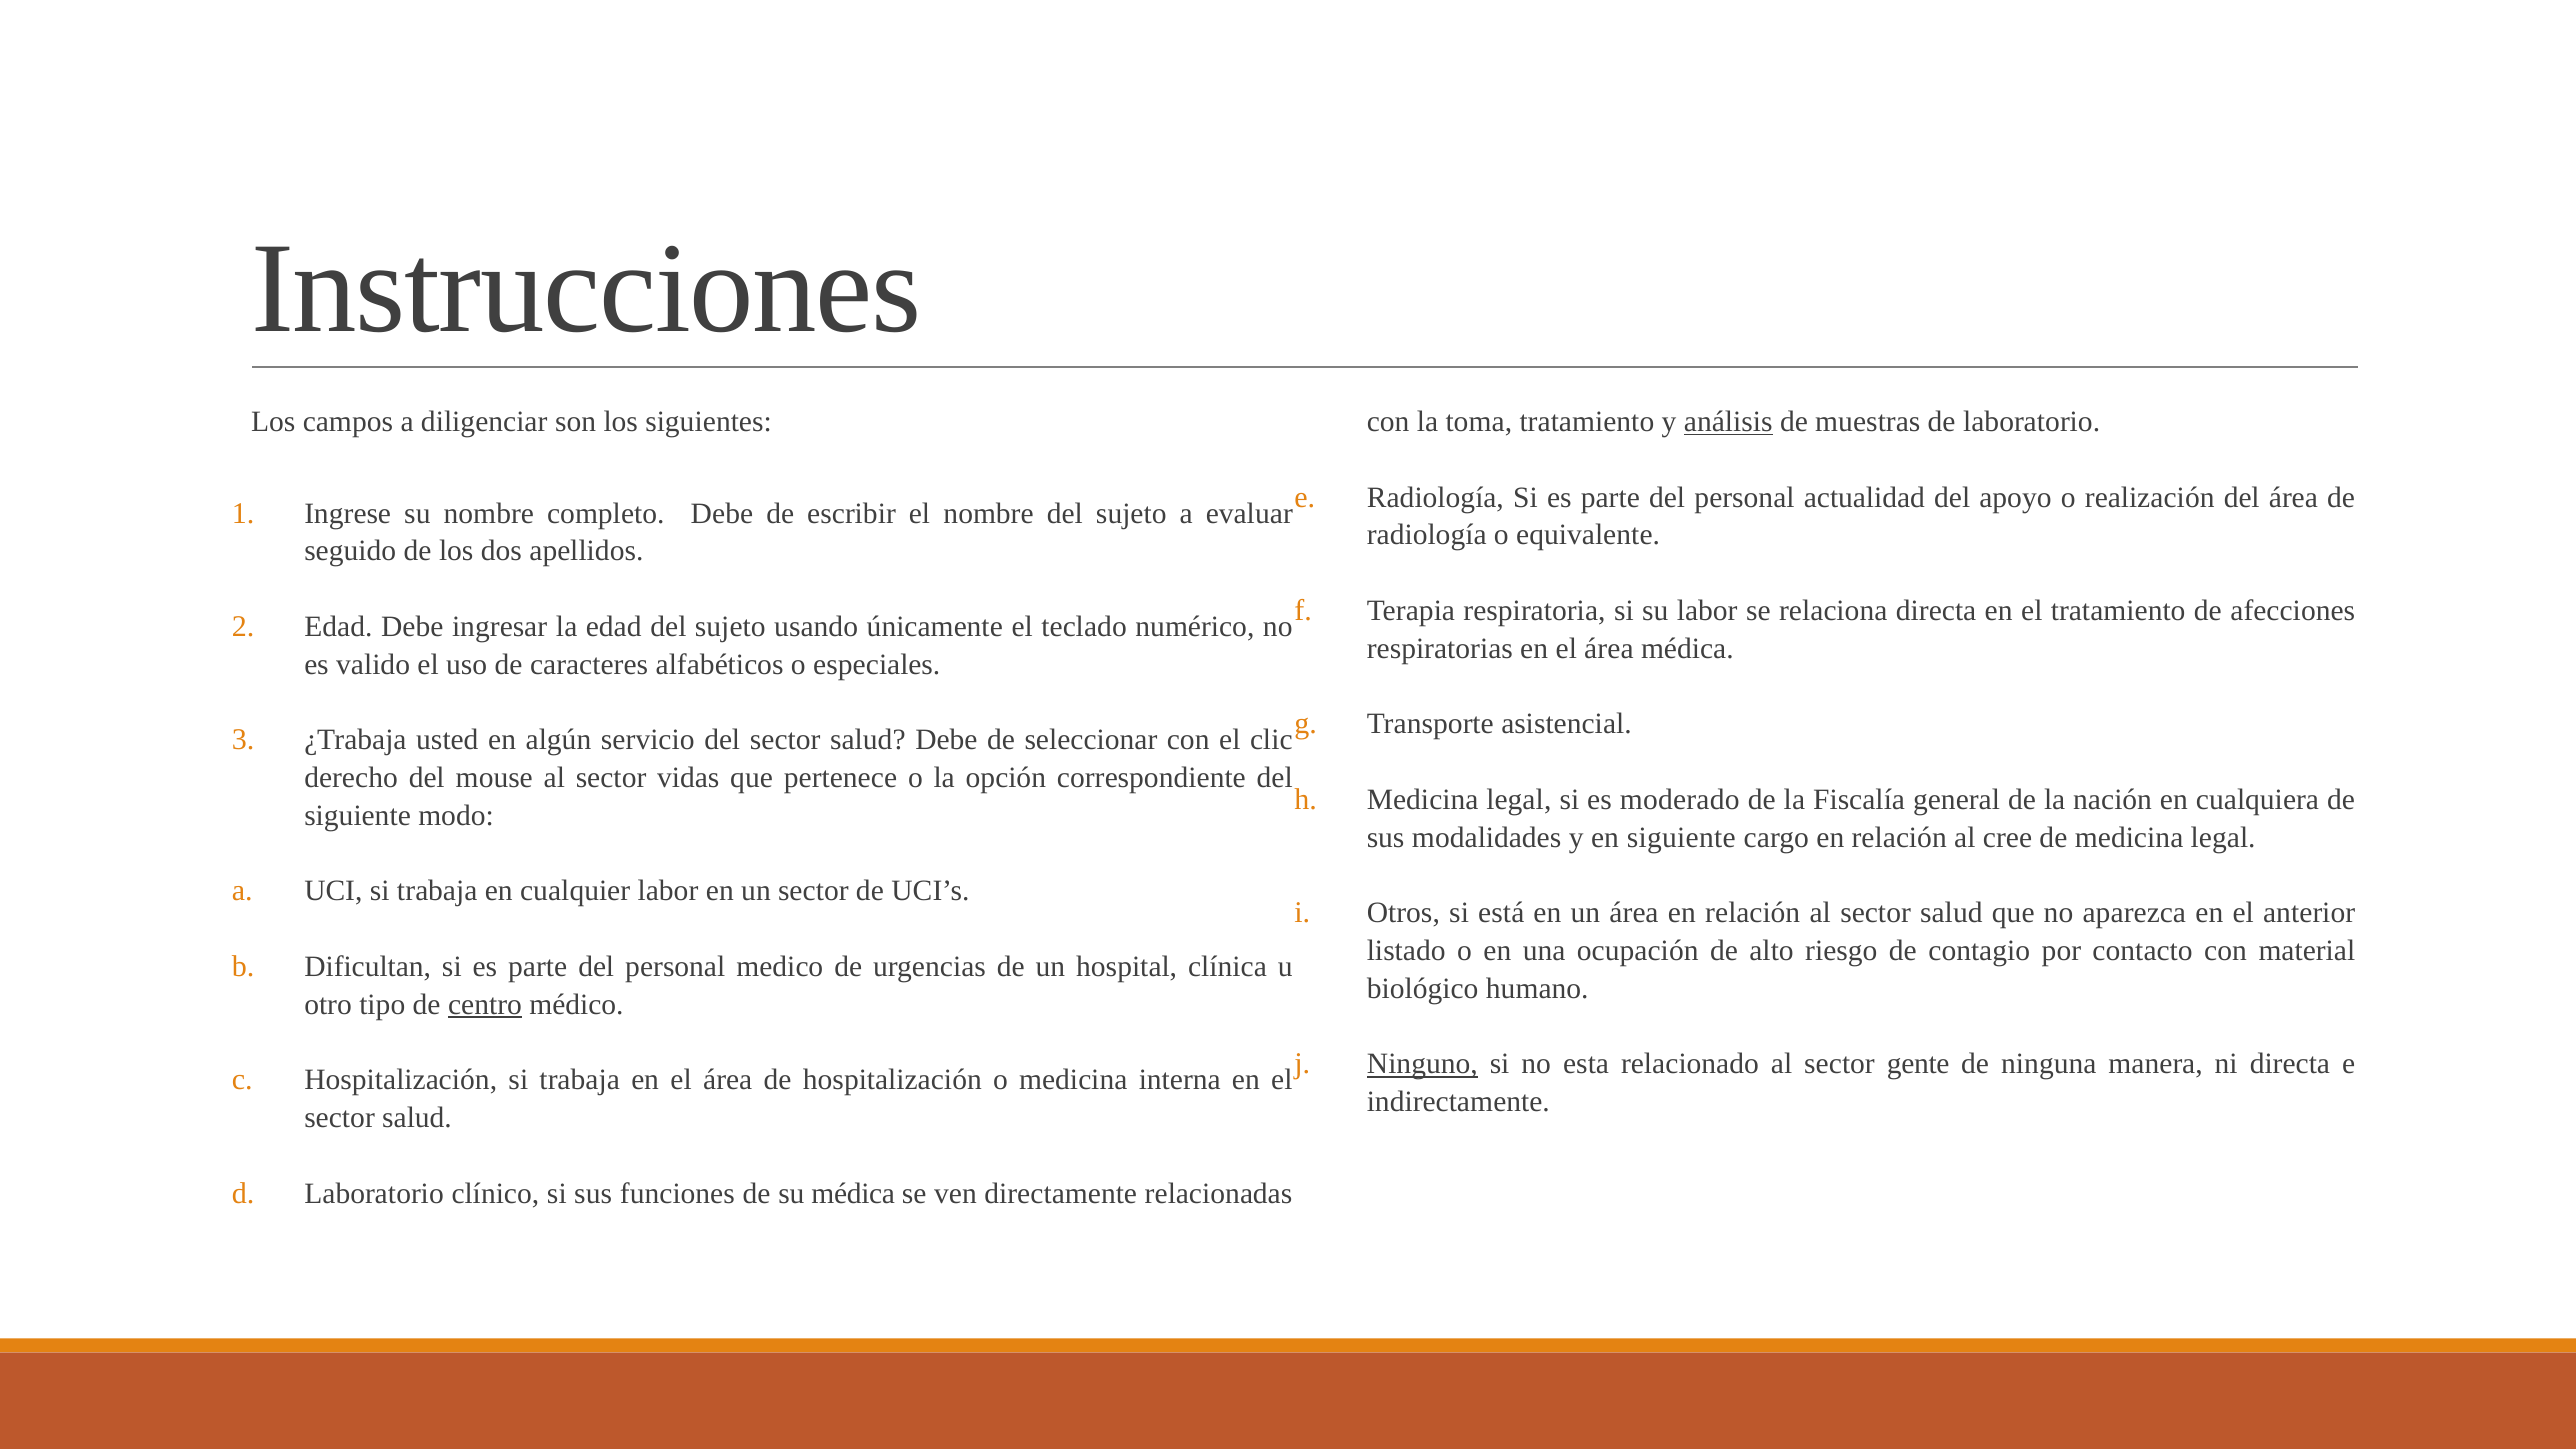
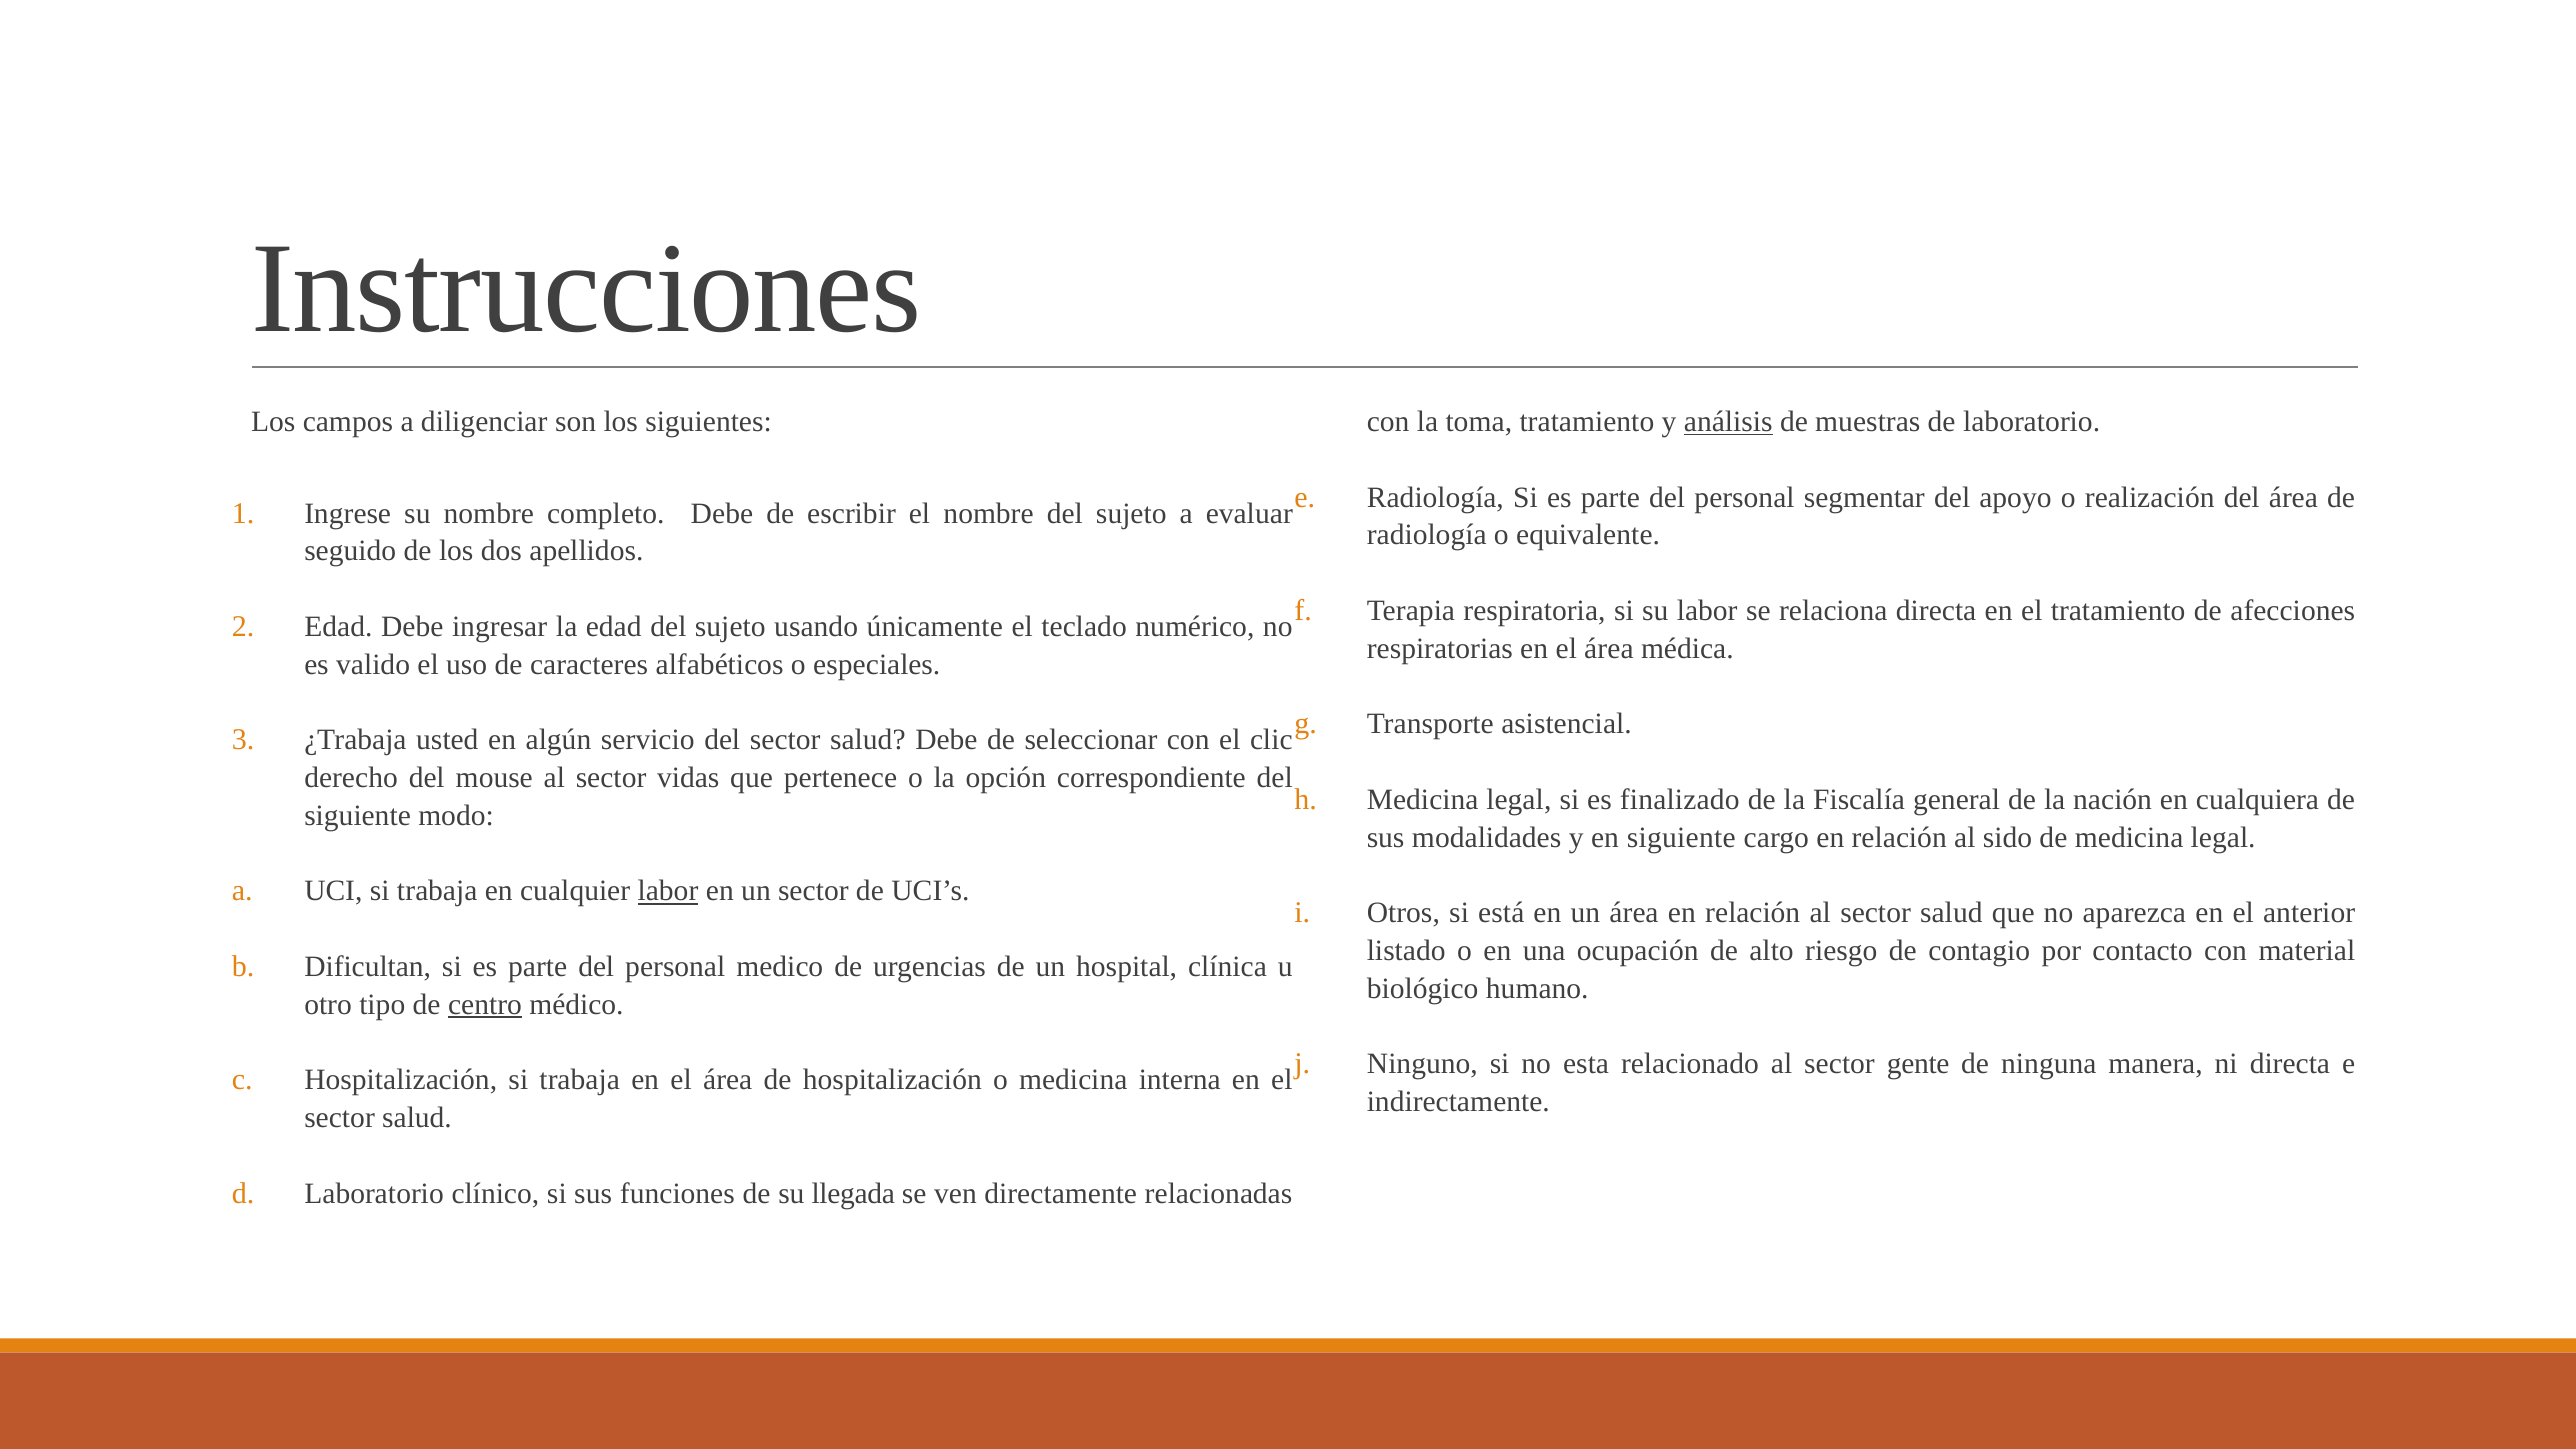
actualidad: actualidad -> segmentar
moderado: moderado -> finalizado
cree: cree -> sido
labor at (668, 891) underline: none -> present
Ninguno underline: present -> none
su médica: médica -> llegada
